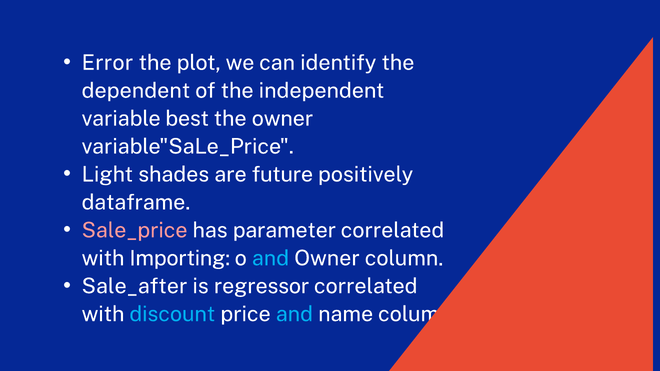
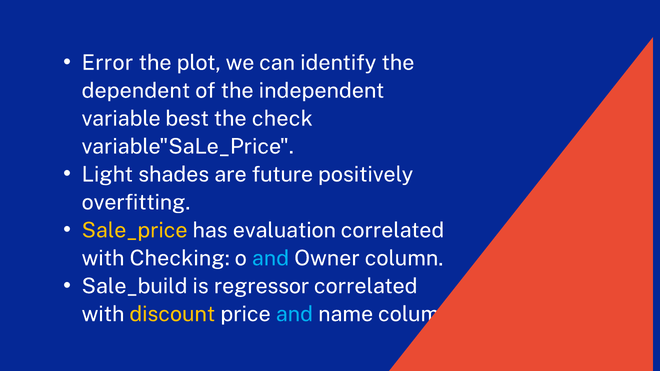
the owner: owner -> check
dataframe: dataframe -> overfitting
Sale_price colour: pink -> yellow
parameter: parameter -> evaluation
Importing: Importing -> Checking
Sale_after: Sale_after -> Sale_build
discount colour: light blue -> yellow
